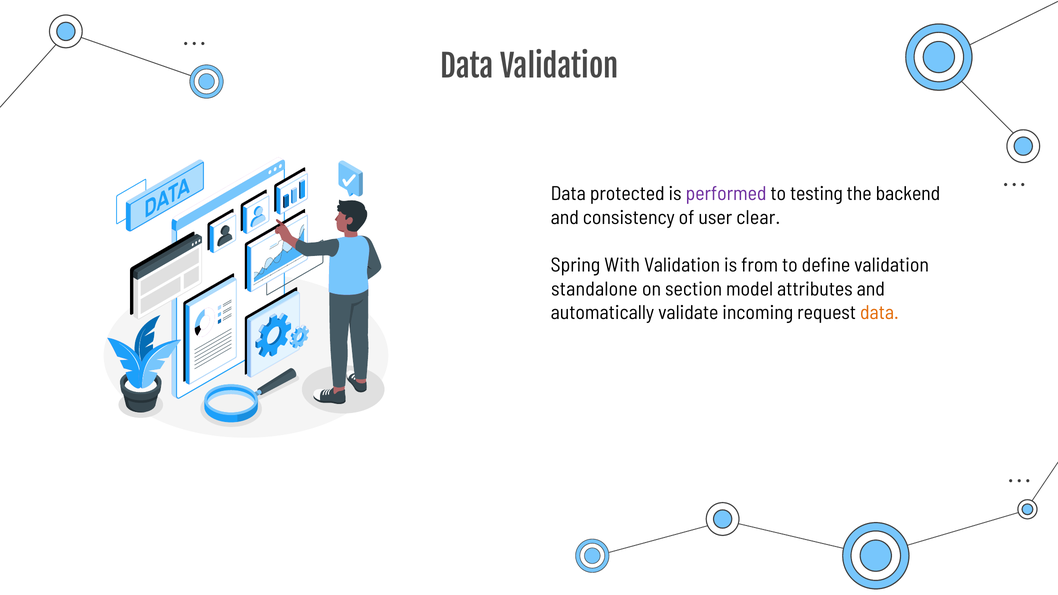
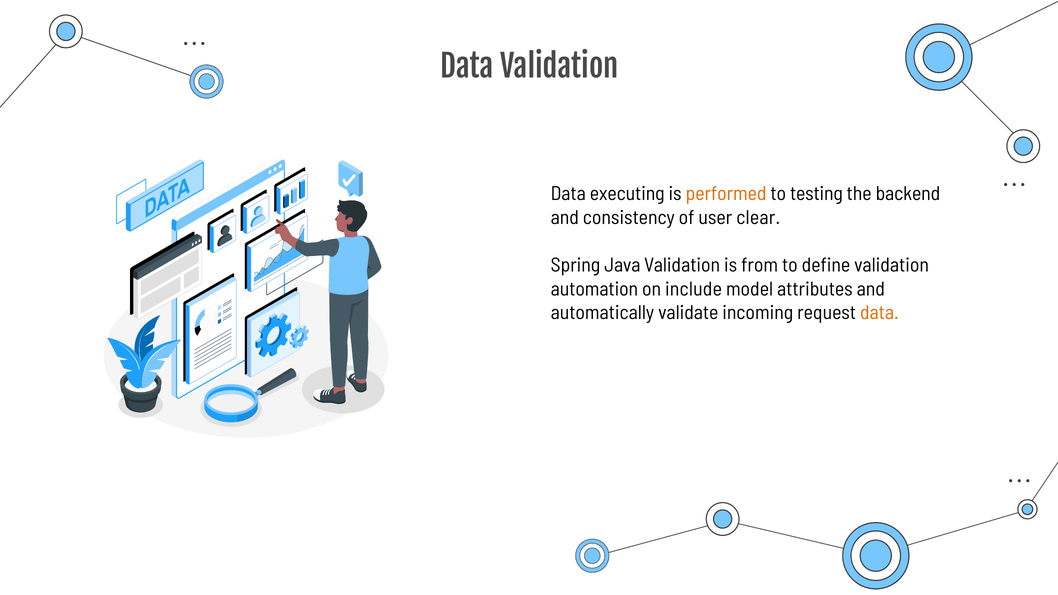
protected: protected -> executing
performed colour: purple -> orange
With: With -> Java
standalone: standalone -> automation
section: section -> include
